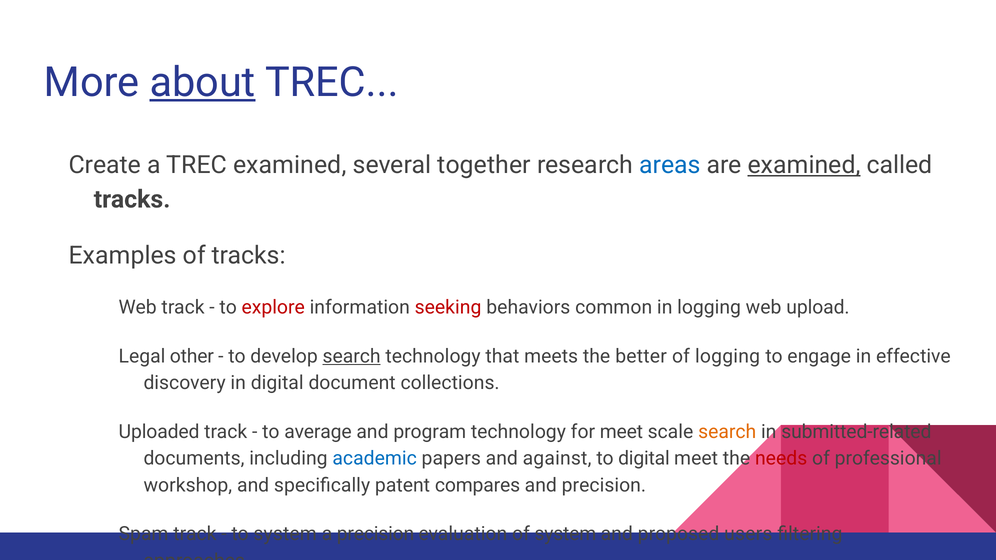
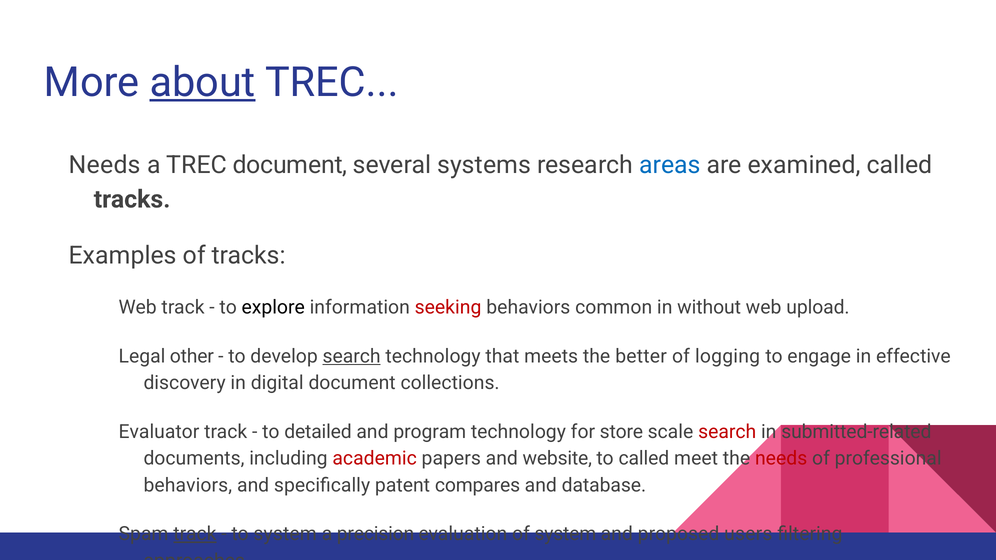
Create at (105, 165): Create -> Needs
TREC examined: examined -> document
together: together -> systems
examined at (804, 165) underline: present -> none
explore colour: red -> black
in logging: logging -> without
Uploaded: Uploaded -> Evaluator
average: average -> detailed
for meet: meet -> store
search at (727, 432) colour: orange -> red
academic colour: blue -> red
against: against -> website
to digital: digital -> called
workshop at (188, 485): workshop -> behaviors
and precision: precision -> database
track at (195, 534) underline: none -> present
